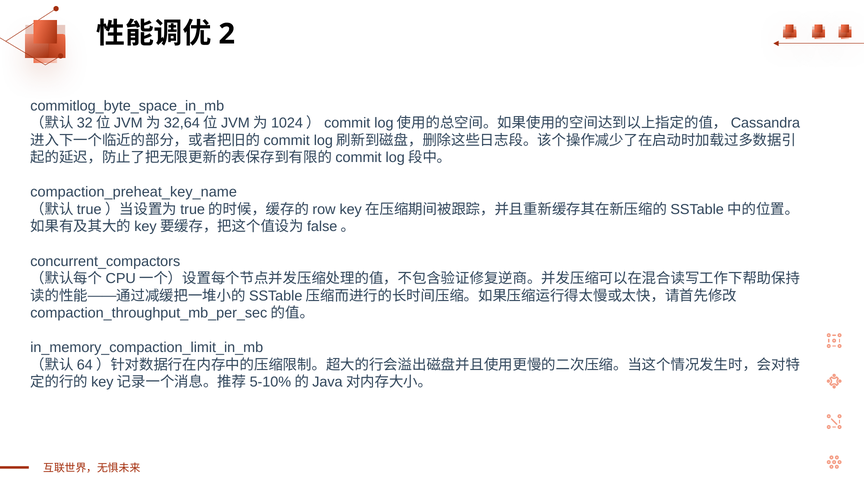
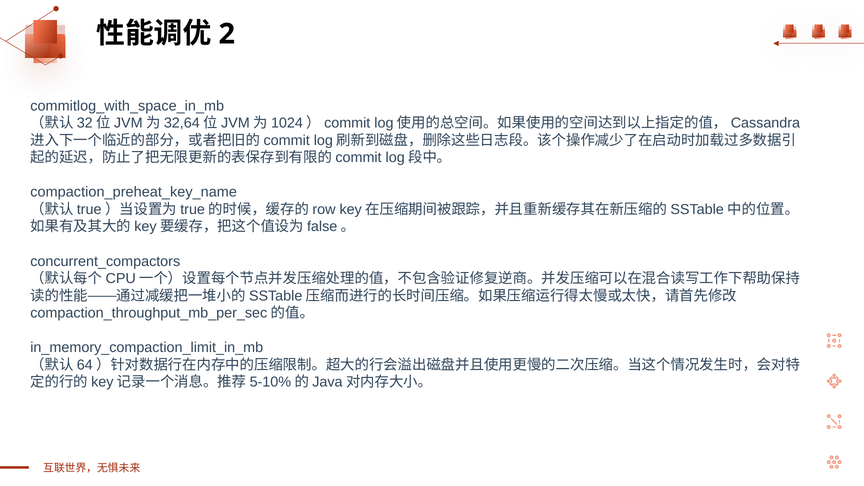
commitlog_byte_space_in_mb: commitlog_byte_space_in_mb -> commitlog_with_space_in_mb
